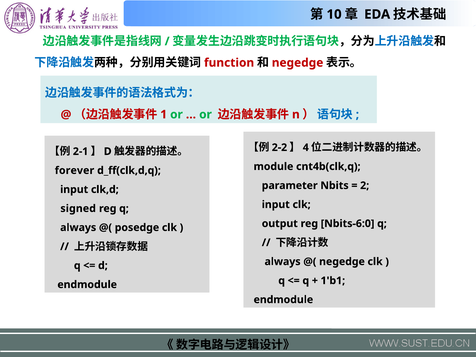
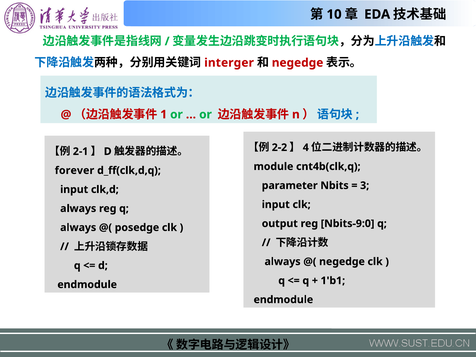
function: function -> interger
2: 2 -> 3
signed at (78, 209): signed -> always
Nbits-6:0: Nbits-6:0 -> Nbits-9:0
